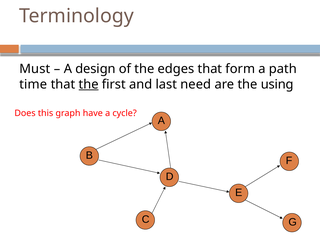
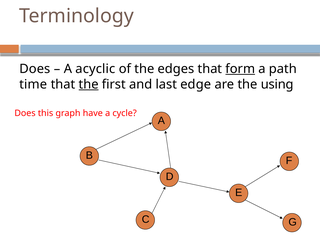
Must at (35, 69): Must -> Does
design: design -> acyclic
form underline: none -> present
need: need -> edge
